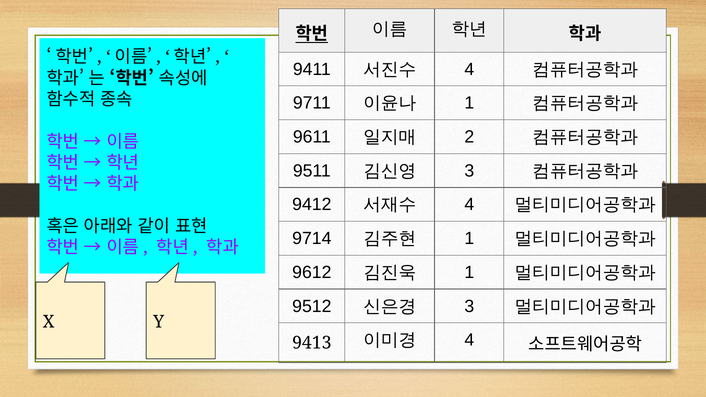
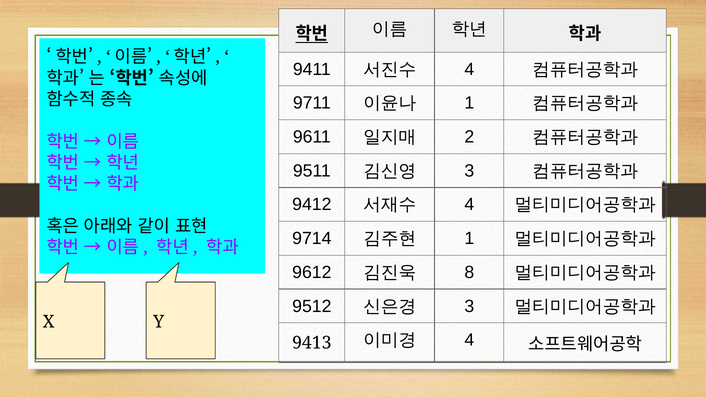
1 at (469, 272): 1 -> 8
